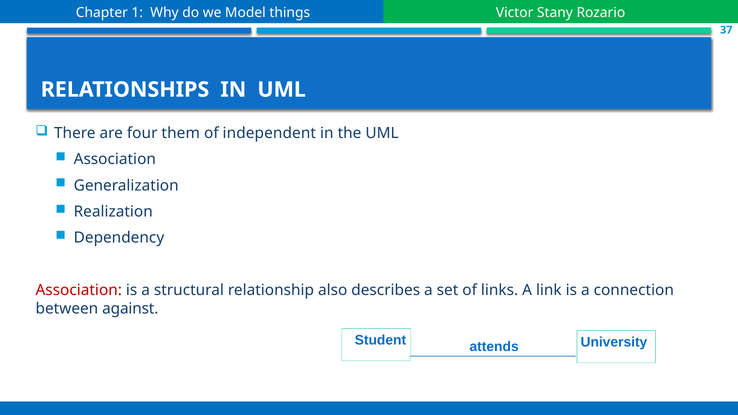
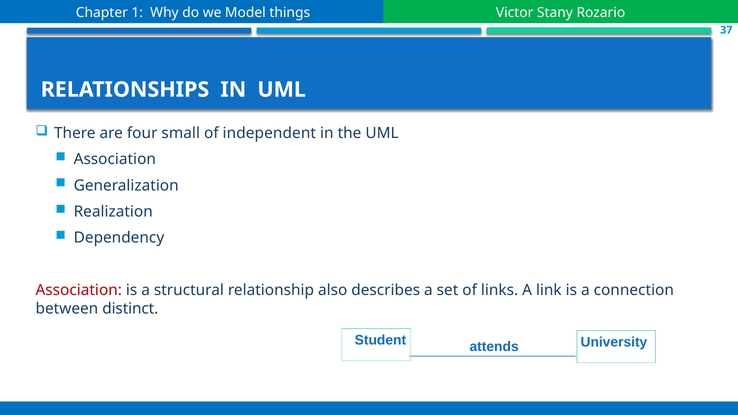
them: them -> small
against: against -> distinct
